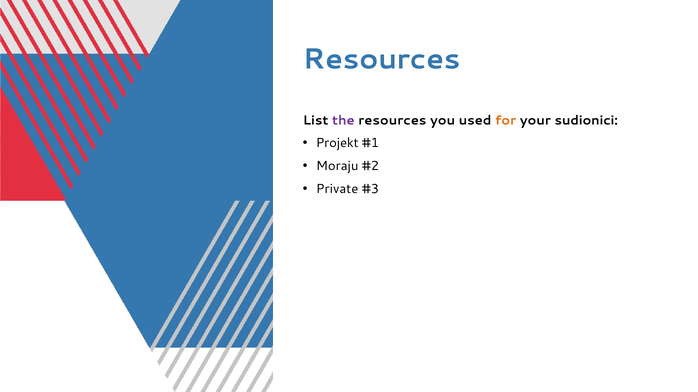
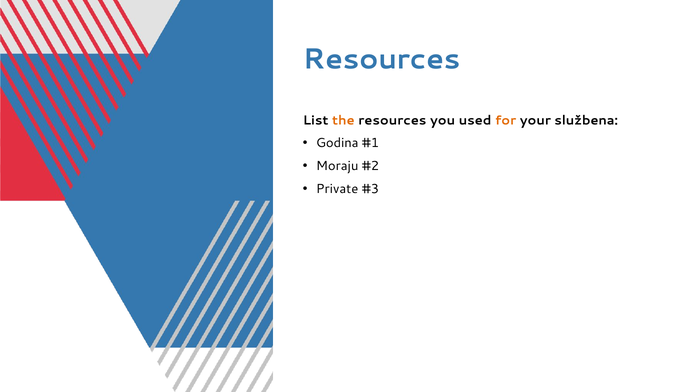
the colour: purple -> orange
sudionici: sudionici -> službena
Projekt: Projekt -> Godina
